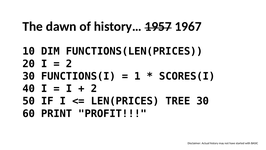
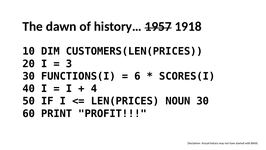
1967: 1967 -> 1918
FUNCTIONS(LEN(PRICES: FUNCTIONS(LEN(PRICES -> CUSTOMERS(LEN(PRICES
2 at (69, 64): 2 -> 3
1: 1 -> 6
2 at (94, 88): 2 -> 4
TREE: TREE -> NOUN
